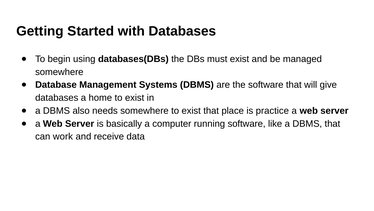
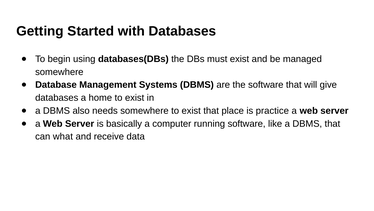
work: work -> what
